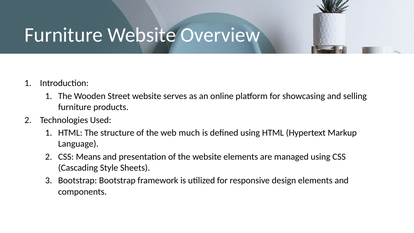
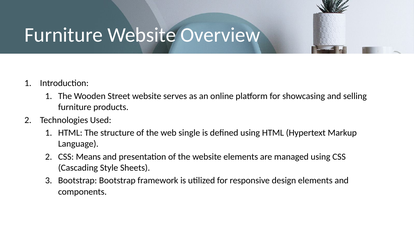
much: much -> single
